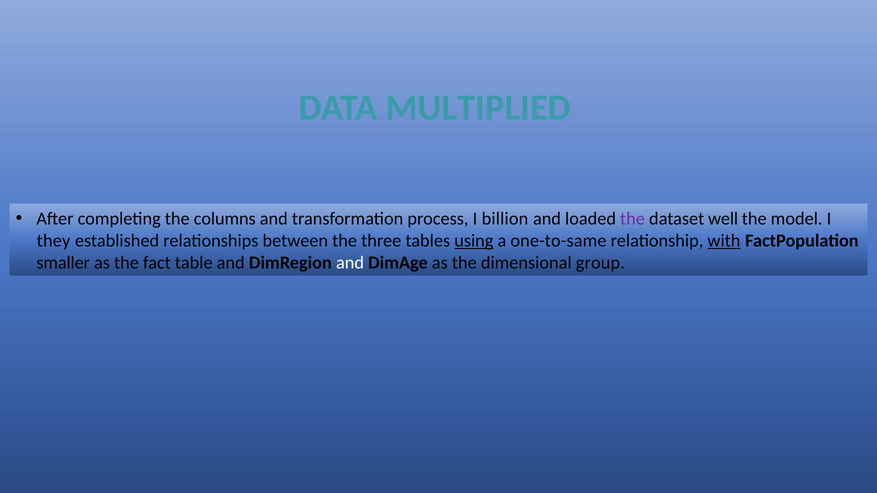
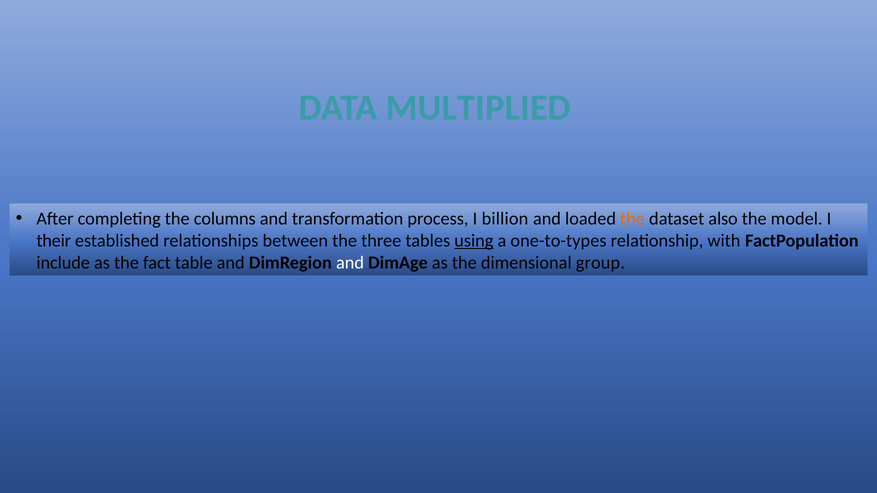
the at (633, 219) colour: purple -> orange
well: well -> also
they: they -> their
one-to-same: one-to-same -> one-to-types
with underline: present -> none
smaller: smaller -> include
